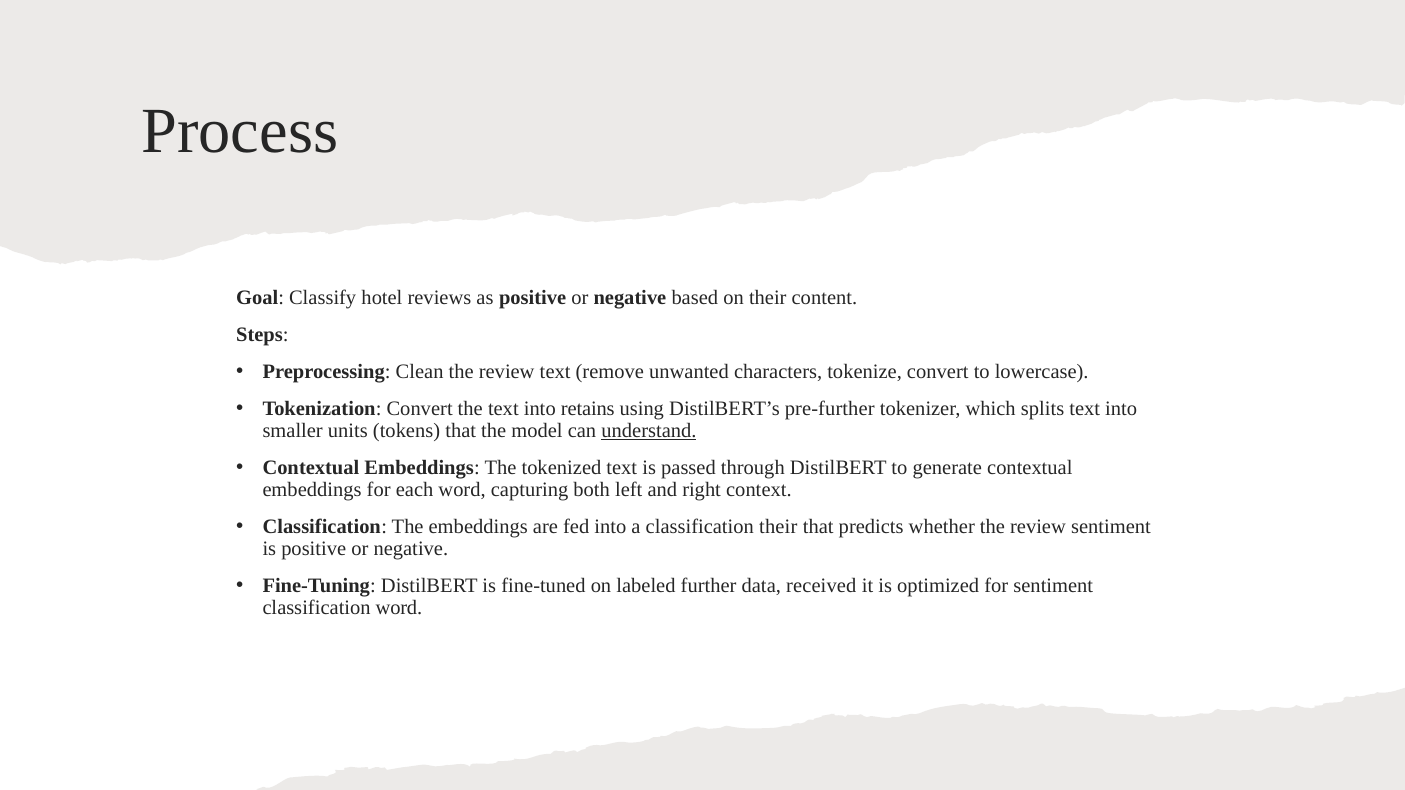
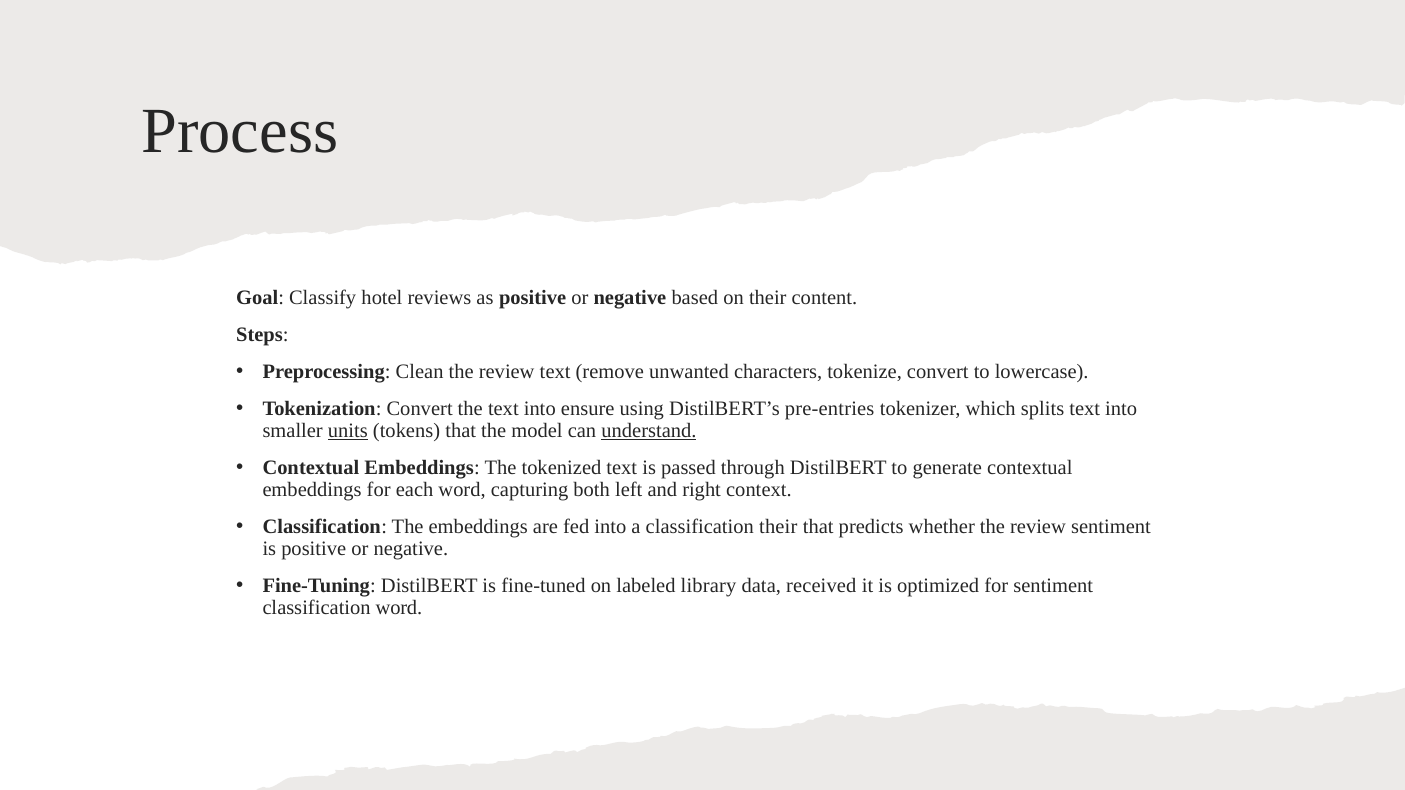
retains: retains -> ensure
pre-further: pre-further -> pre-entries
units underline: none -> present
further: further -> library
